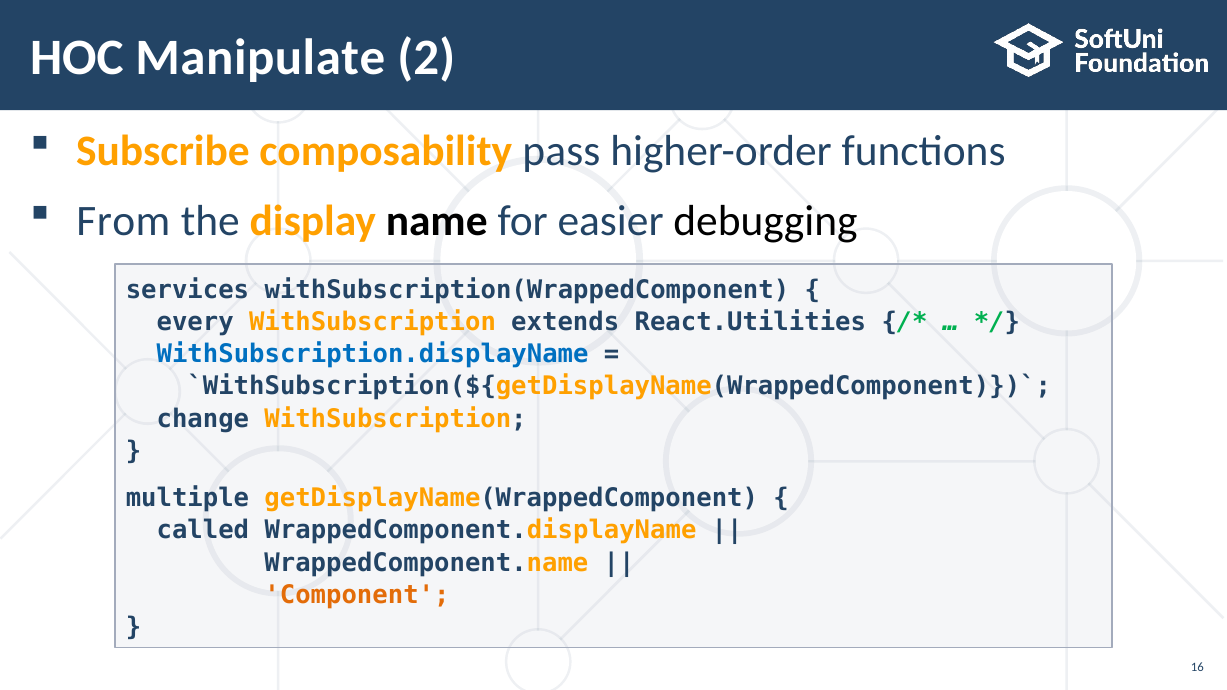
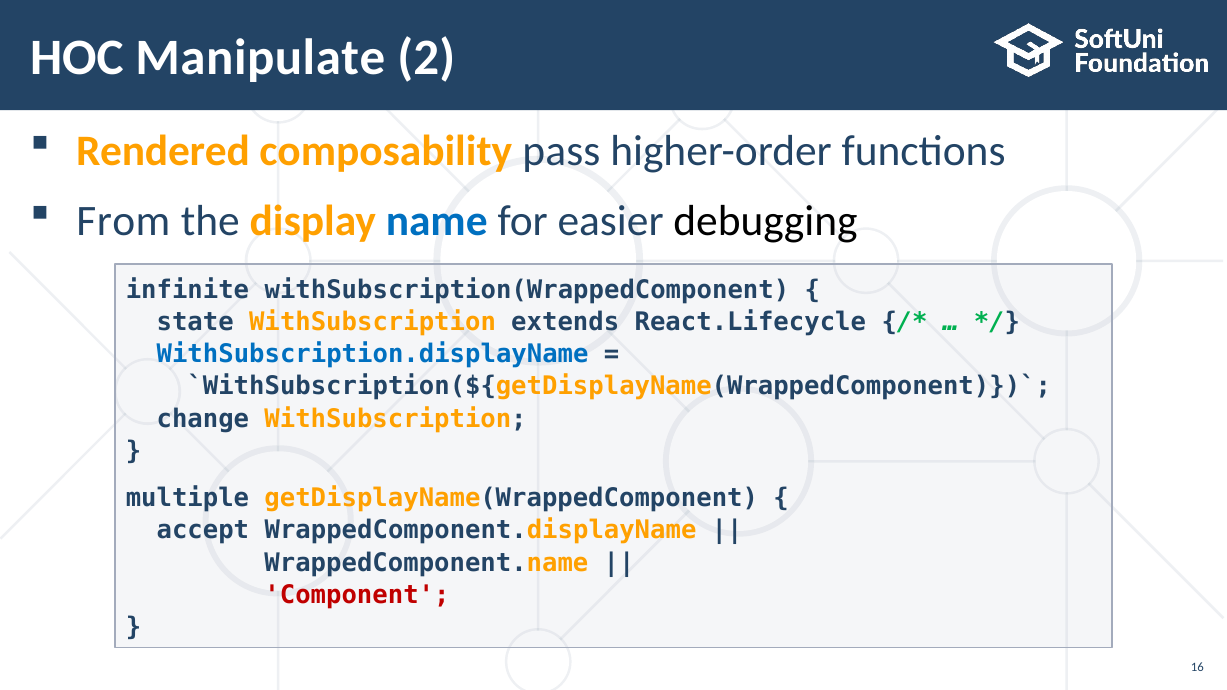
Subscribe: Subscribe -> Rendered
name colour: black -> blue
services: services -> infinite
every: every -> state
React.Utilities: React.Utilities -> React.Lifecycle
called: called -> accept
Component colour: orange -> red
